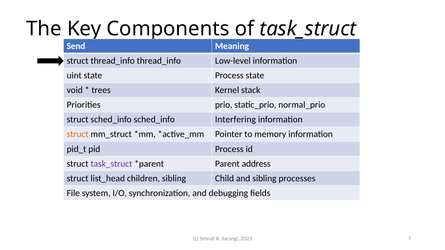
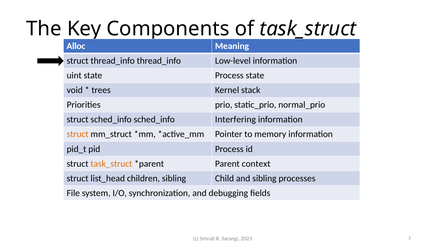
Send: Send -> Alloc
task_struct at (111, 164) colour: purple -> orange
address: address -> context
